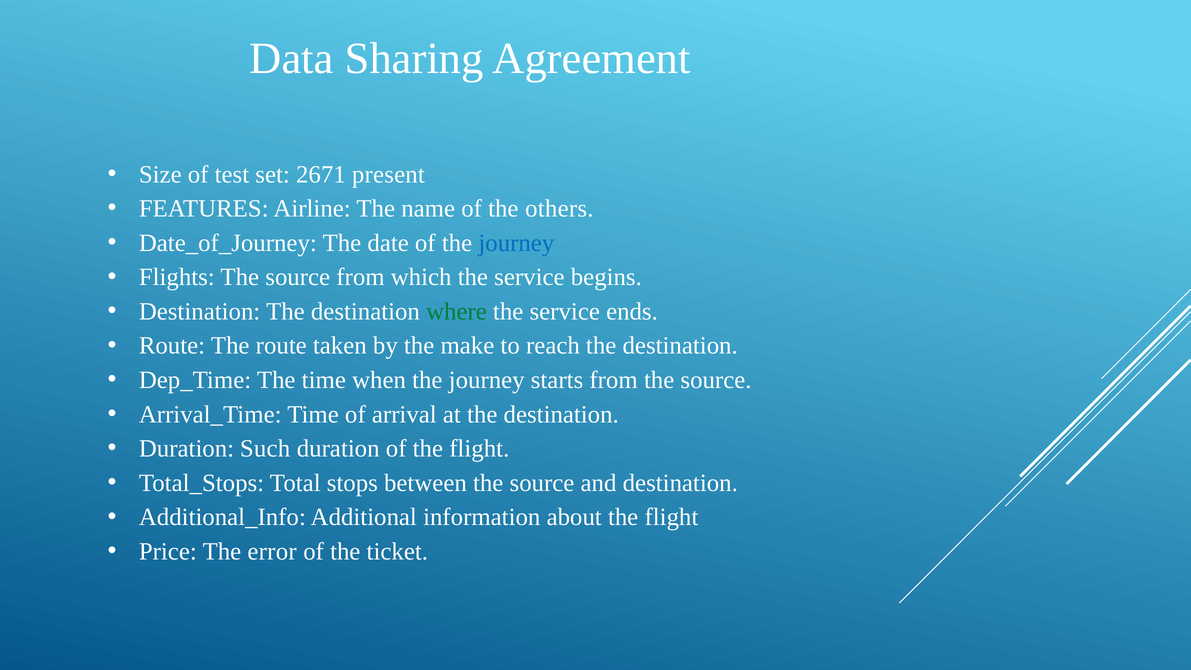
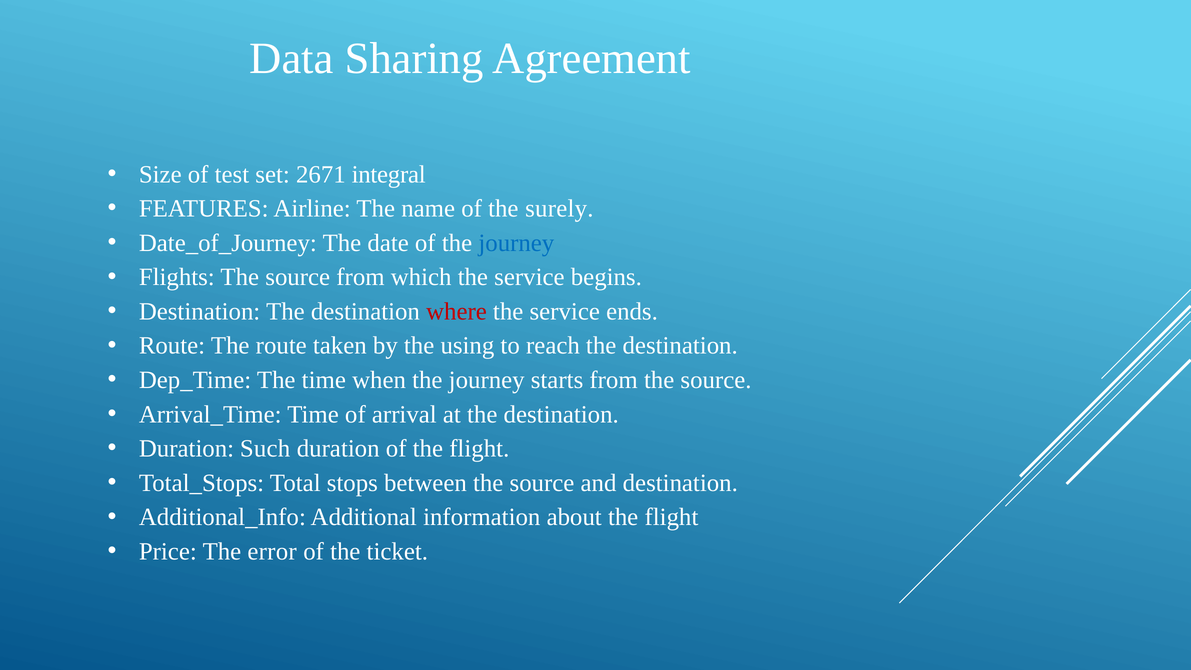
present: present -> integral
others: others -> surely
where colour: green -> red
make: make -> using
